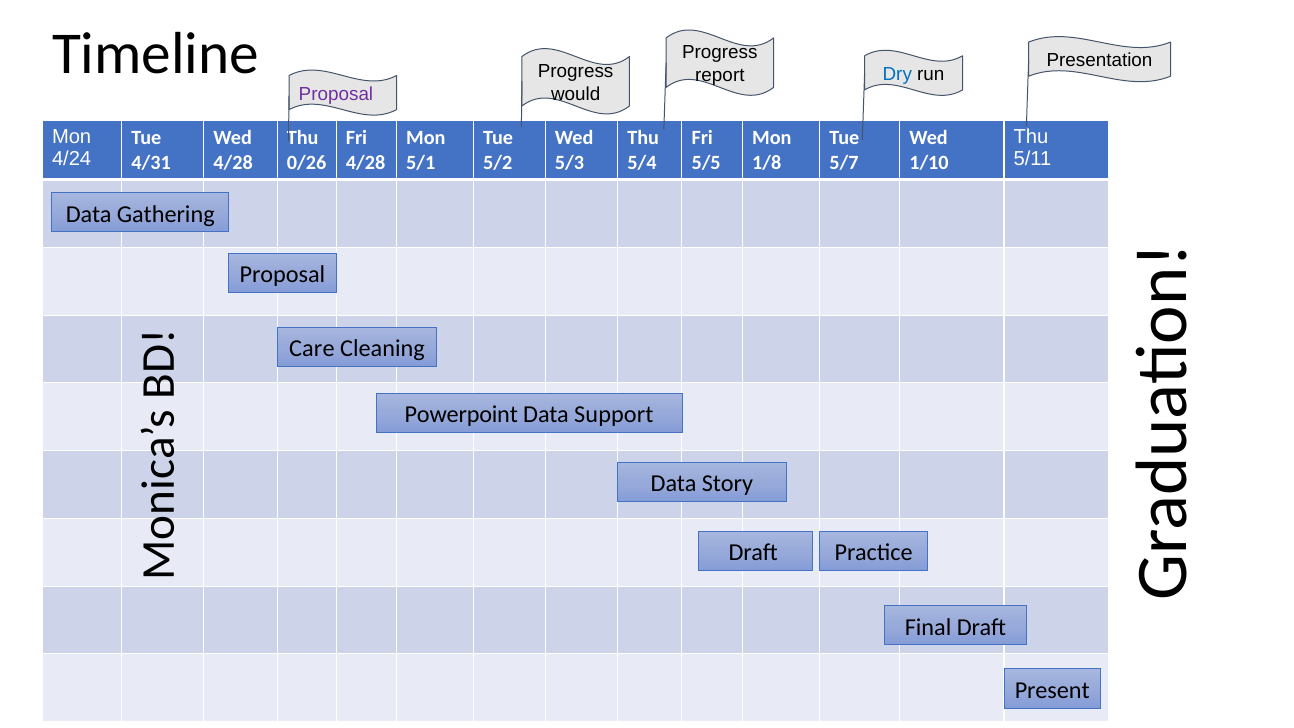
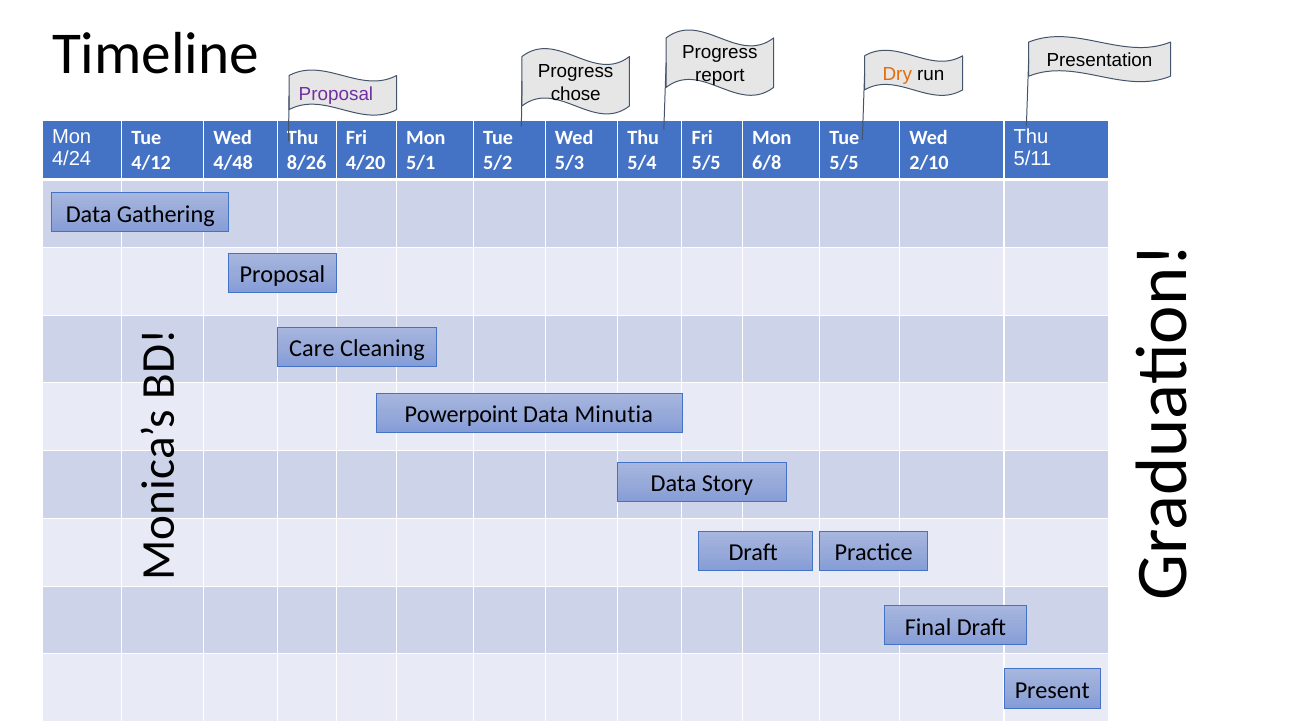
Dry colour: blue -> orange
would: would -> chose
4/31: 4/31 -> 4/12
4/28 at (233, 162): 4/28 -> 4/48
0/26: 0/26 -> 8/26
4/28 at (366, 162): 4/28 -> 4/20
1/8: 1/8 -> 6/8
5/7 at (844, 162): 5/7 -> 5/5
1/10: 1/10 -> 2/10
Support: Support -> Minutia
